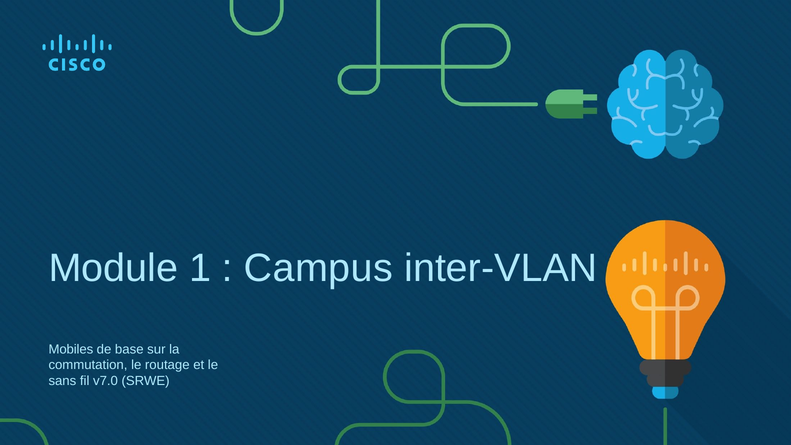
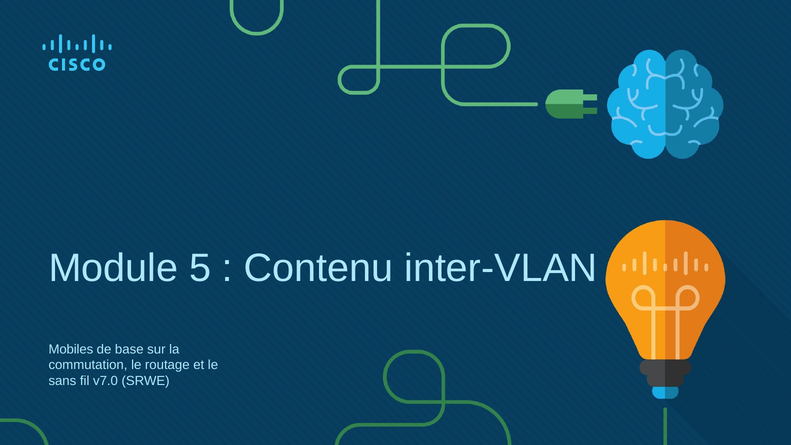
1: 1 -> 5
Campus: Campus -> Contenu
